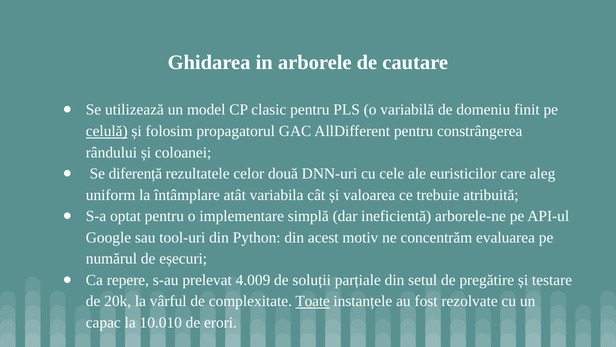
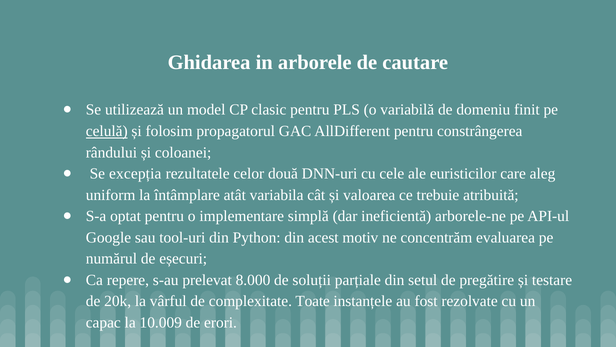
diferență: diferență -> excepția
4.009: 4.009 -> 8.000
Toate underline: present -> none
10.010: 10.010 -> 10.009
